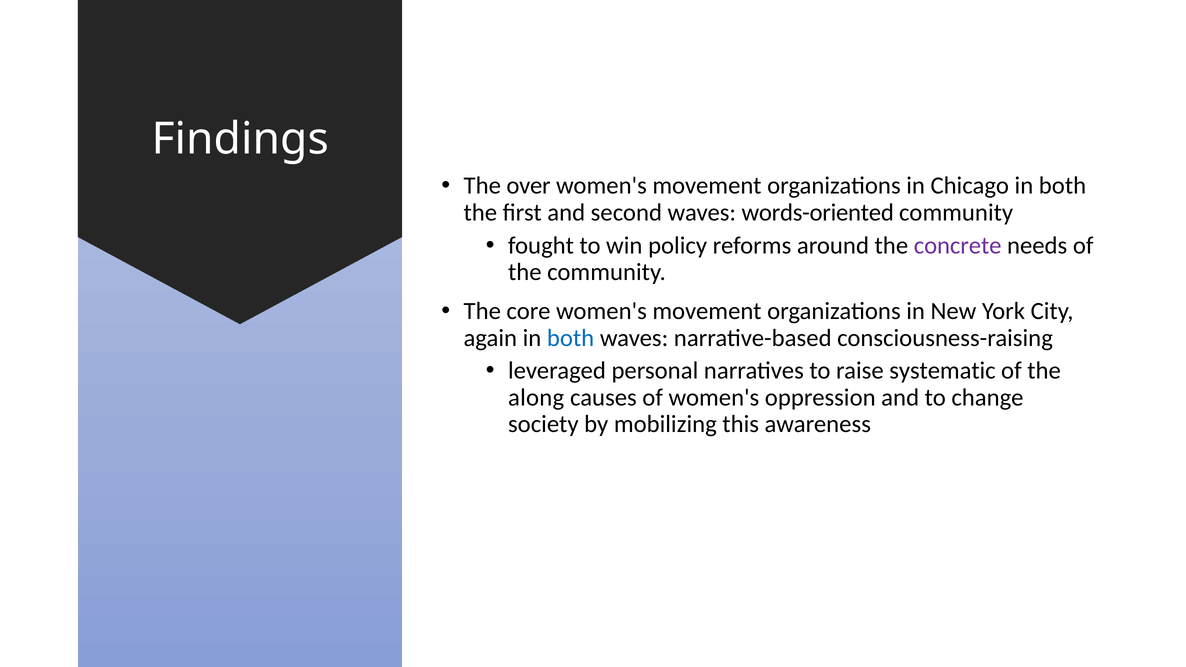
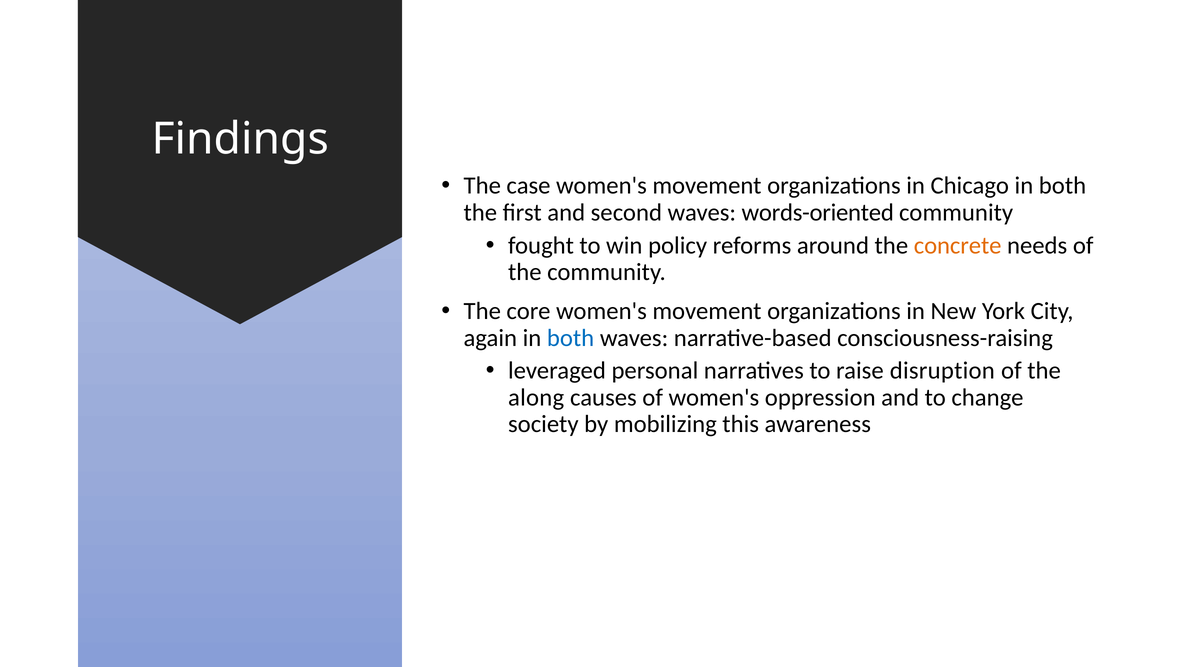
over: over -> case
concrete colour: purple -> orange
systematic: systematic -> disruption
